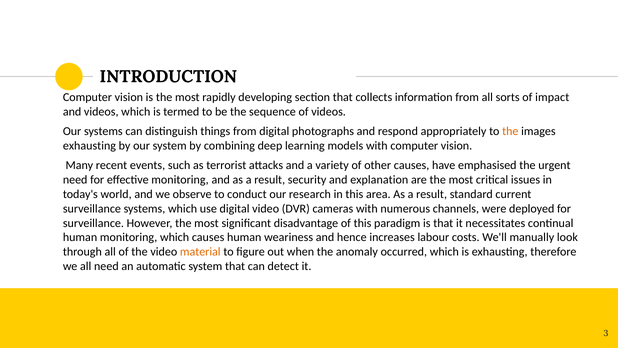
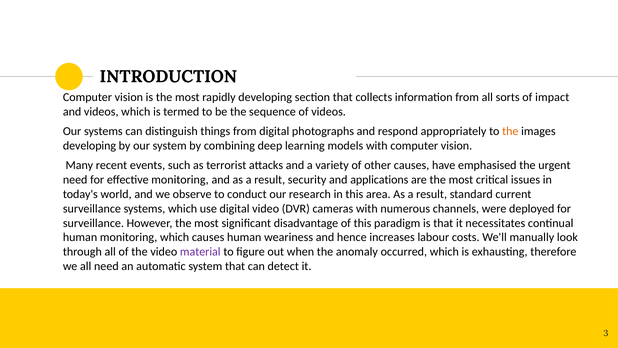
exhausting at (89, 146): exhausting -> developing
explanation: explanation -> applications
material colour: orange -> purple
